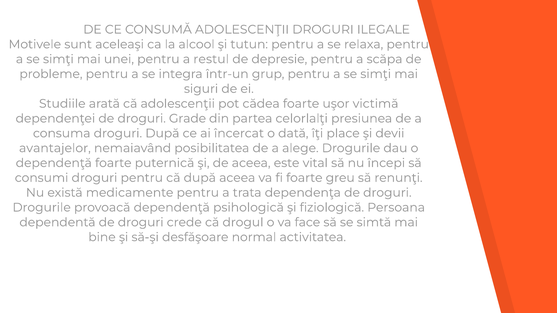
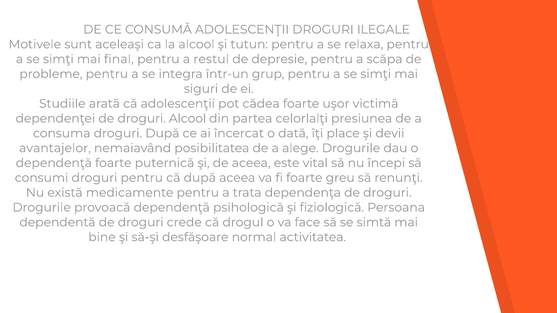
unei: unei -> final
droguri Grade: Grade -> Alcool
